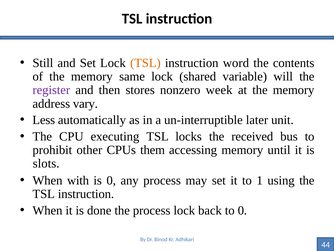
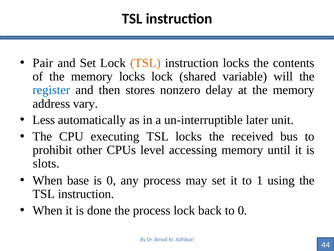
Still: Still -> Pair
instruction word: word -> locks
memory same: same -> locks
register colour: purple -> blue
week: week -> delay
them: them -> level
with: with -> base
